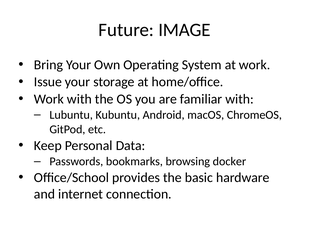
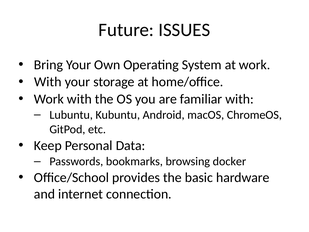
IMAGE: IMAGE -> ISSUES
Issue at (48, 82): Issue -> With
